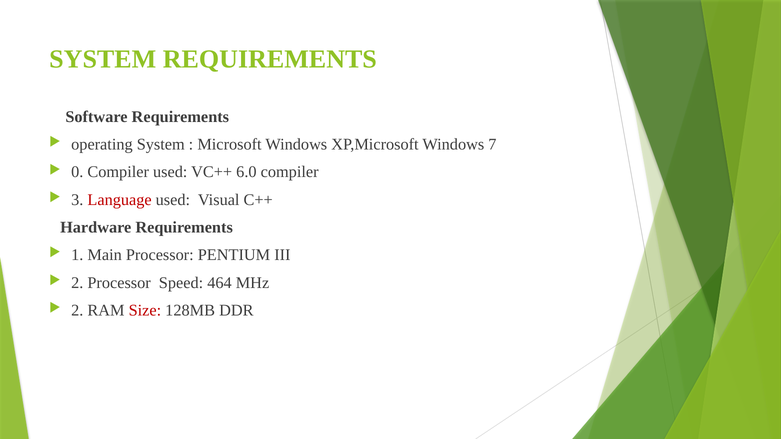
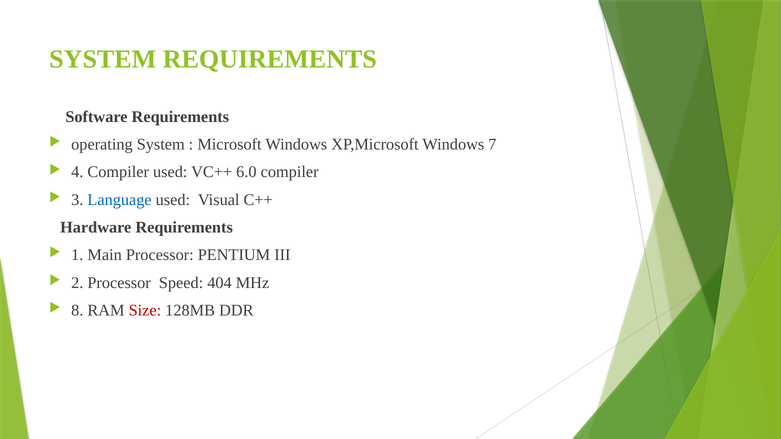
0: 0 -> 4
Language colour: red -> blue
464: 464 -> 404
2 at (77, 311): 2 -> 8
